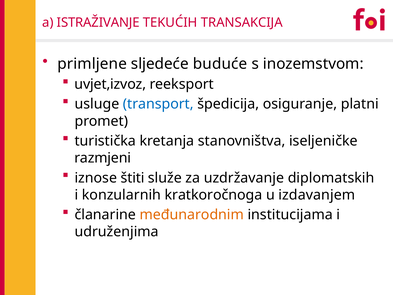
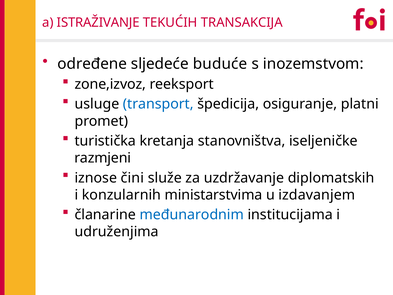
primljene: primljene -> određene
uvjet,izvoz: uvjet,izvoz -> zone,izvoz
štiti: štiti -> čini
kratkoročnoga: kratkoročnoga -> ministarstvima
međunarodnim colour: orange -> blue
